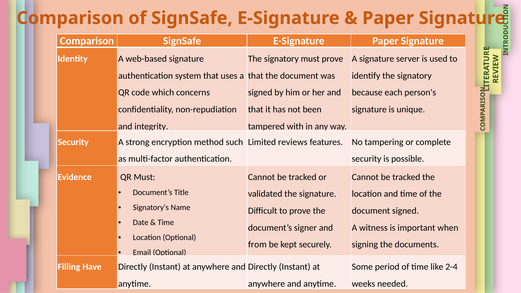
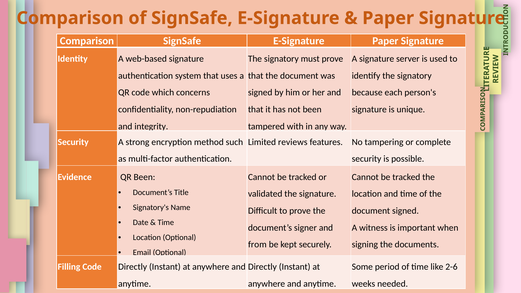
QR Must: Must -> Been
Filling Have: Have -> Code
2-4: 2-4 -> 2-6
